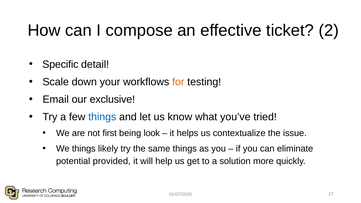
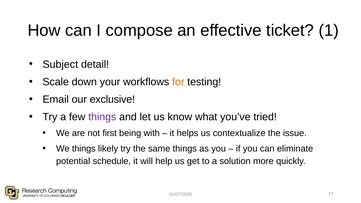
2: 2 -> 1
Specific: Specific -> Subject
things at (102, 117) colour: blue -> purple
look: look -> with
provided: provided -> schedule
